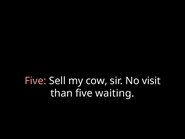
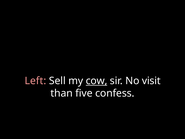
Five at (35, 81): Five -> Left
cow underline: none -> present
waiting: waiting -> confess
